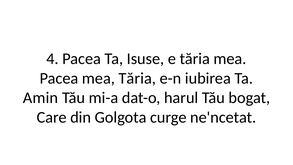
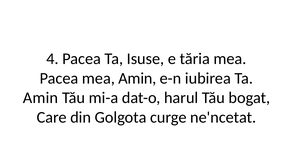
mea Tăria: Tăria -> Amin
